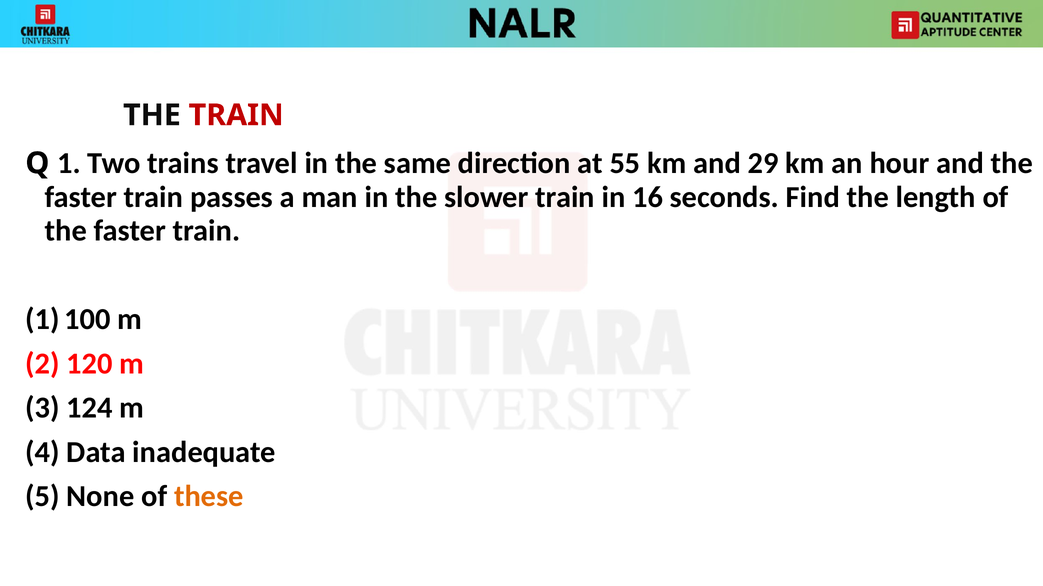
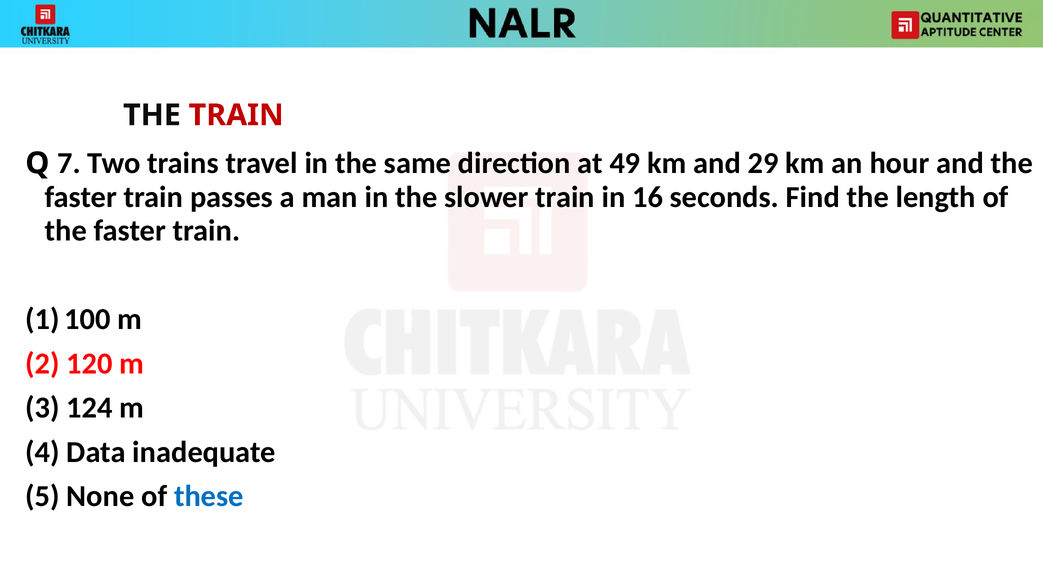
1: 1 -> 7
55: 55 -> 49
these colour: orange -> blue
